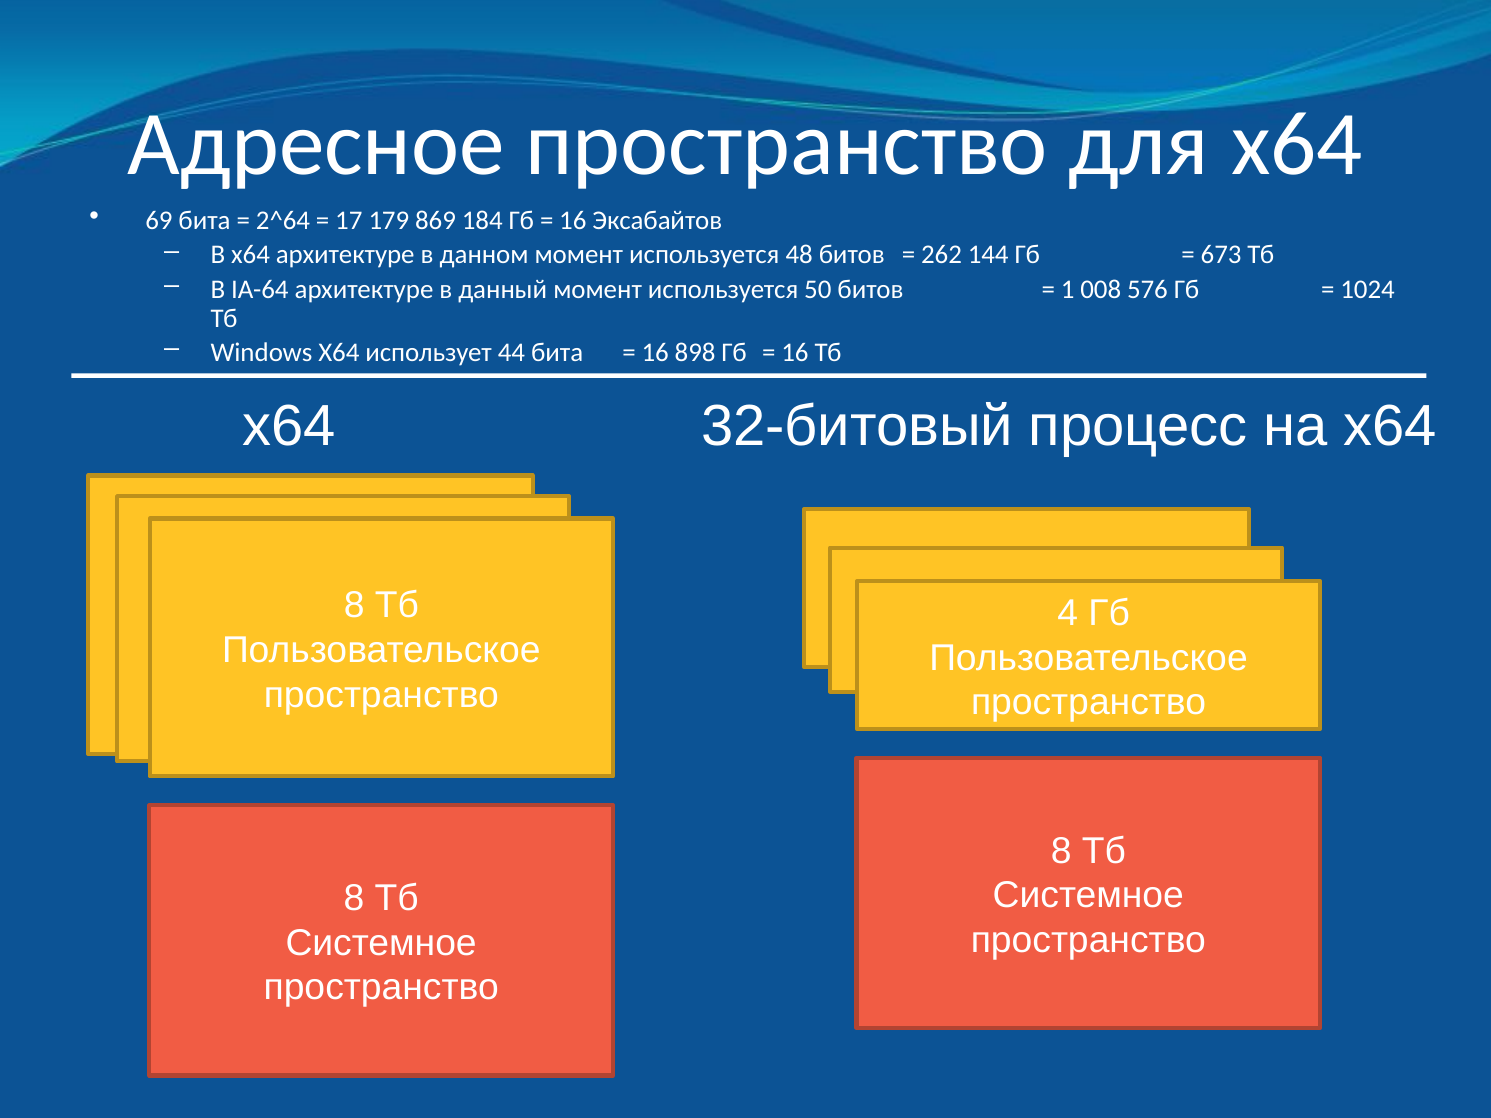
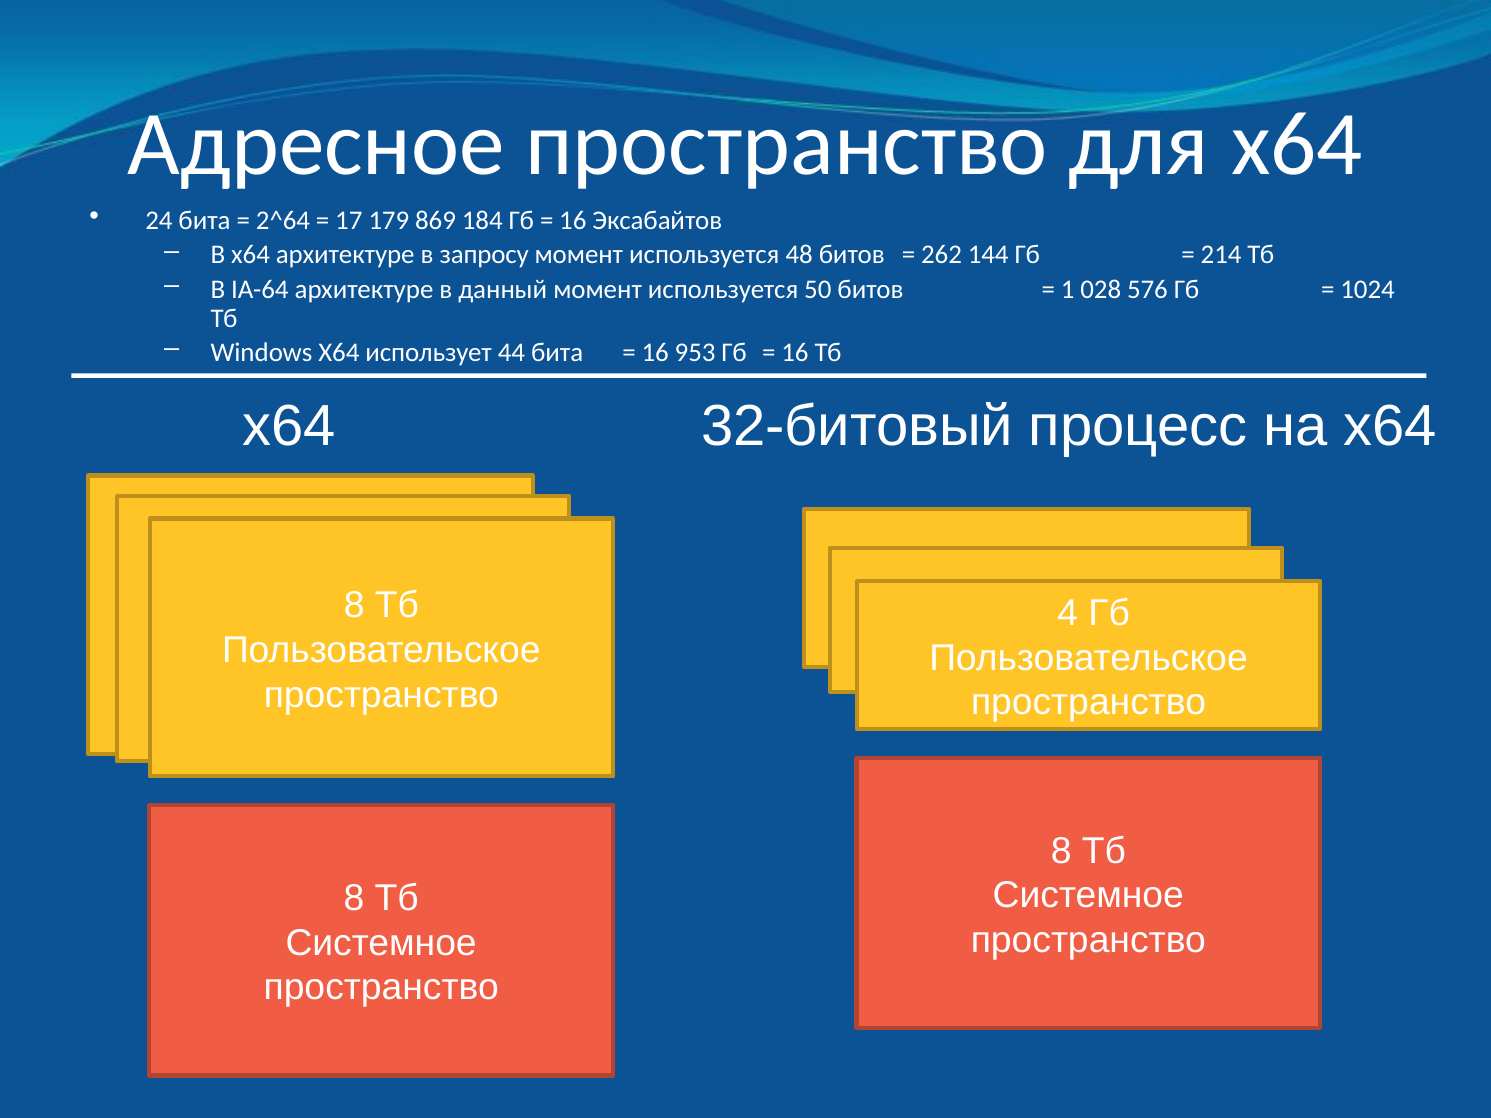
69: 69 -> 24
данном: данном -> запросу
673: 673 -> 214
008: 008 -> 028
898: 898 -> 953
